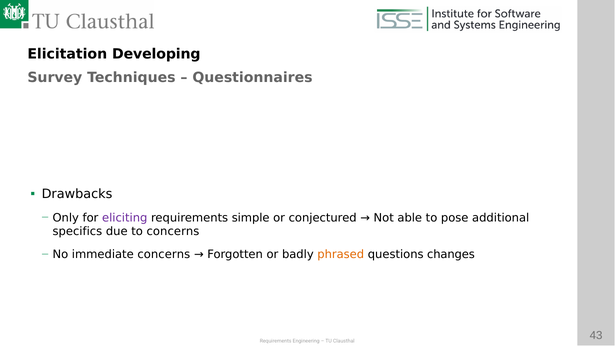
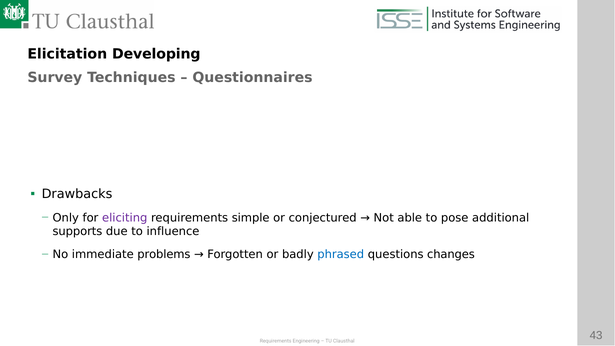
specifics: specifics -> supports
to concerns: concerns -> influence
immediate concerns: concerns -> problems
phrased colour: orange -> blue
